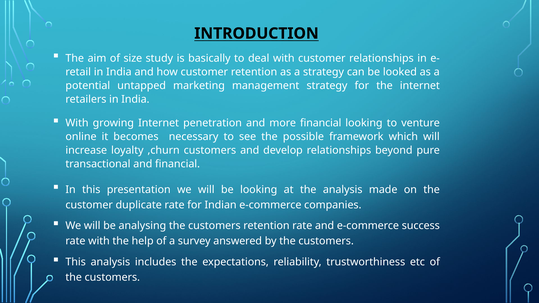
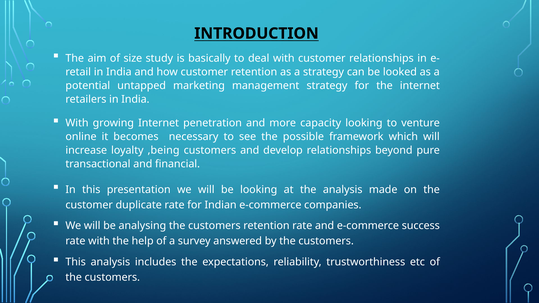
more financial: financial -> capacity
,churn: ,churn -> ,being
